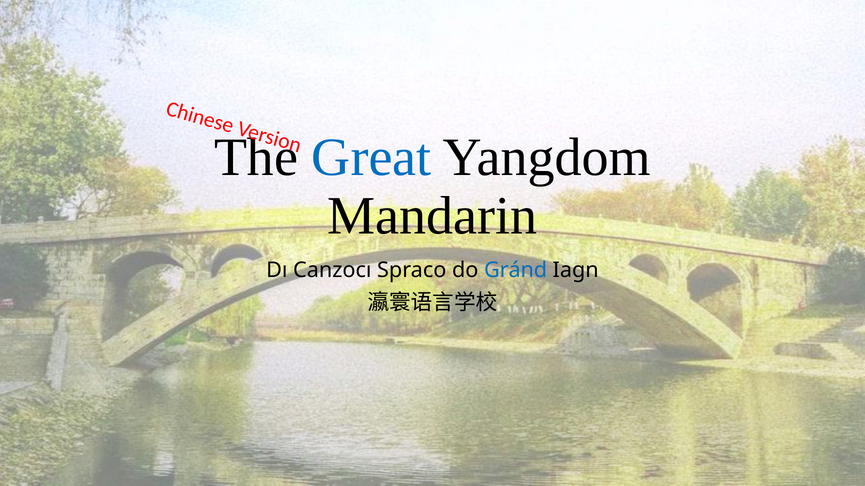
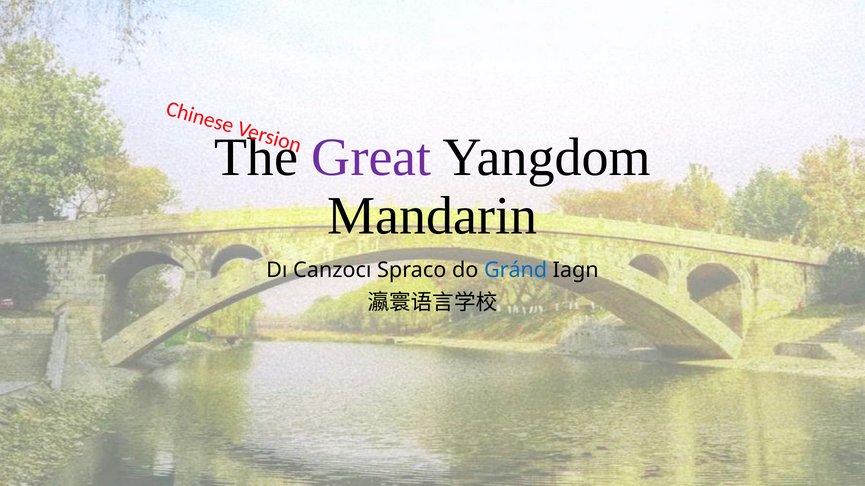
Great colour: blue -> purple
